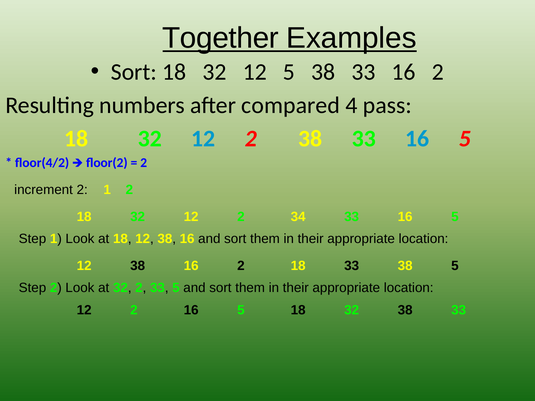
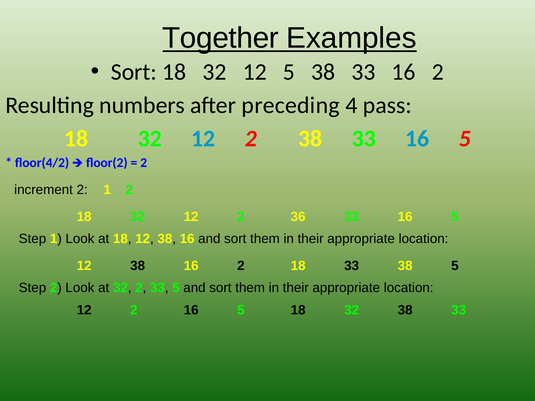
compared: compared -> preceding
34: 34 -> 36
